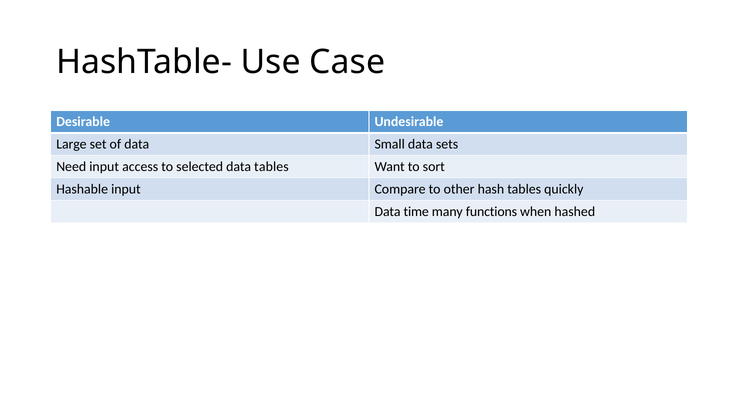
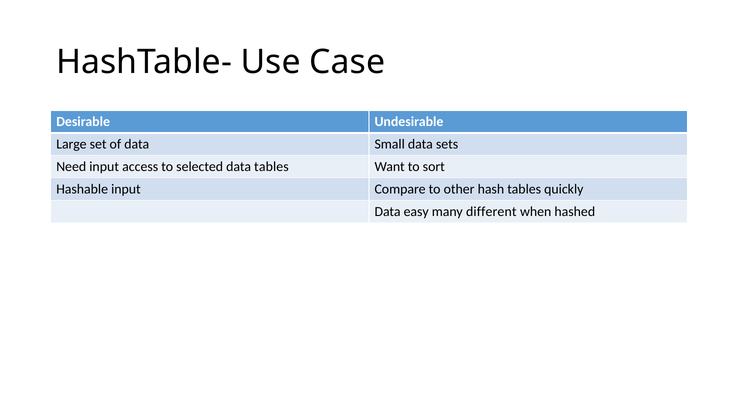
time: time -> easy
functions: functions -> different
